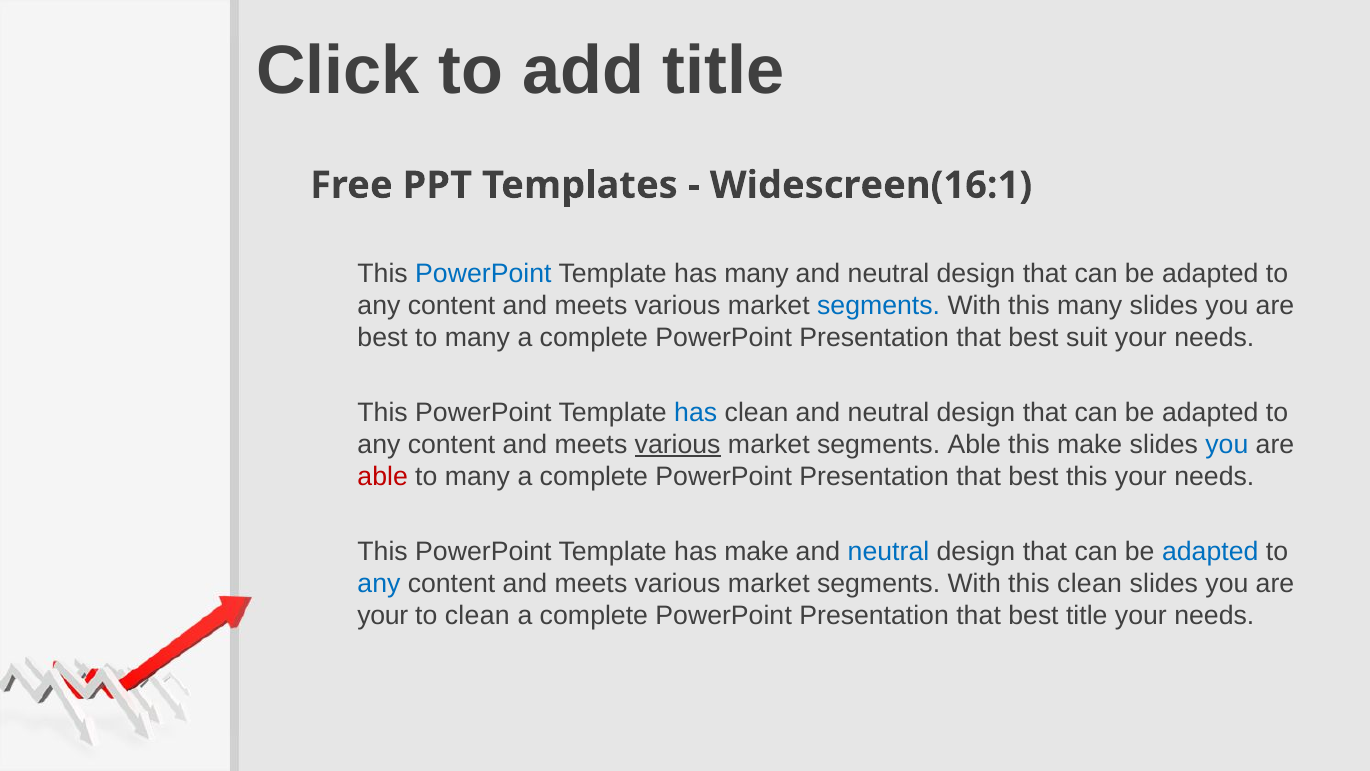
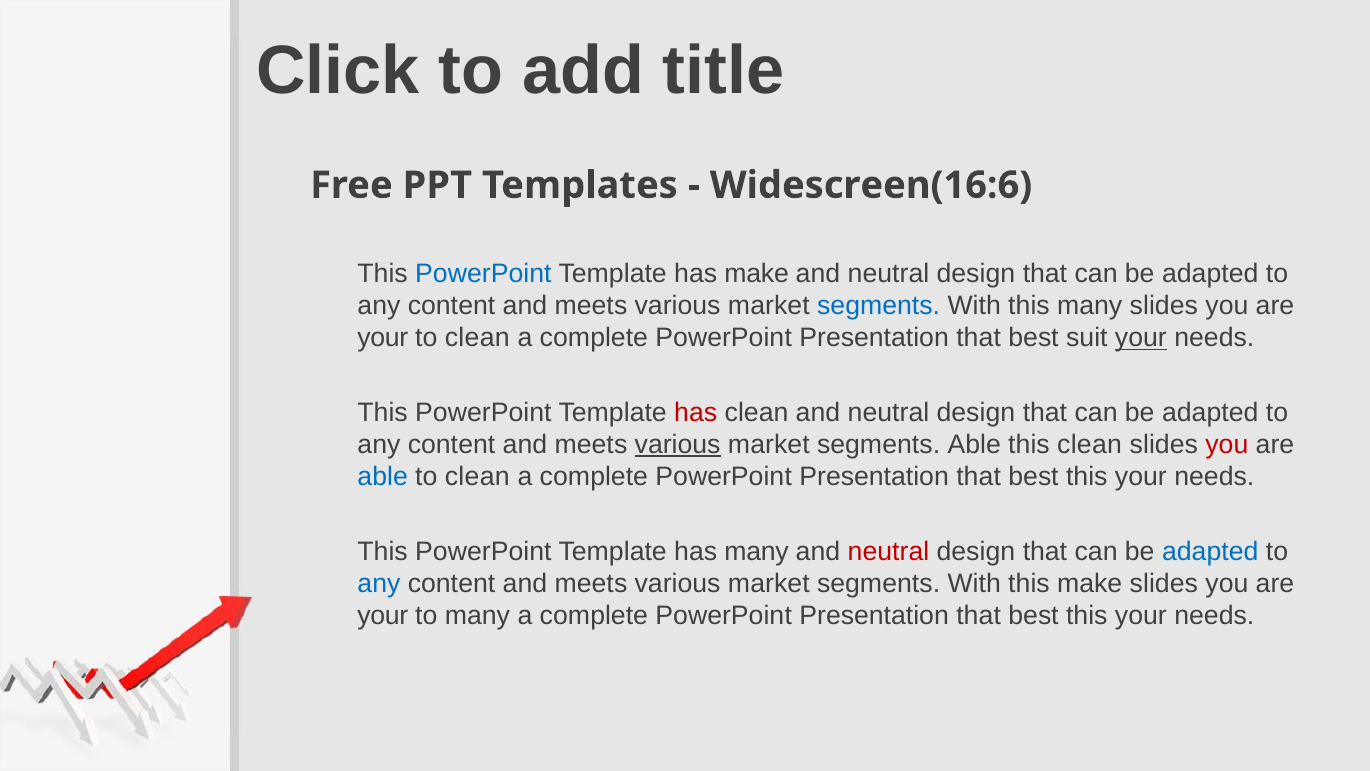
Widescreen(16:1: Widescreen(16:1 -> Widescreen(16:6
has many: many -> make
best at (383, 338): best -> your
many at (477, 338): many -> clean
your at (1141, 338) underline: none -> present
has at (696, 413) colour: blue -> red
this make: make -> clean
you at (1227, 445) colour: blue -> red
able at (383, 477) colour: red -> blue
many at (477, 477): many -> clean
has make: make -> many
neutral at (888, 551) colour: blue -> red
this clean: clean -> make
to clean: clean -> many
title at (1087, 615): title -> this
